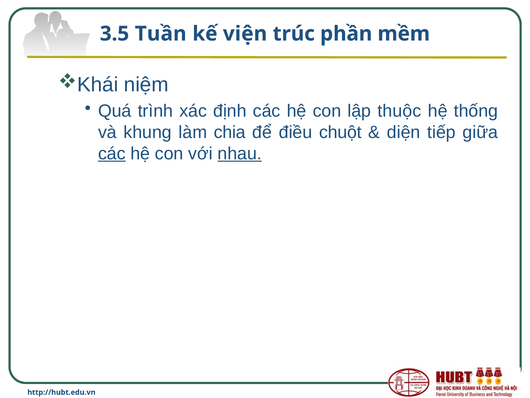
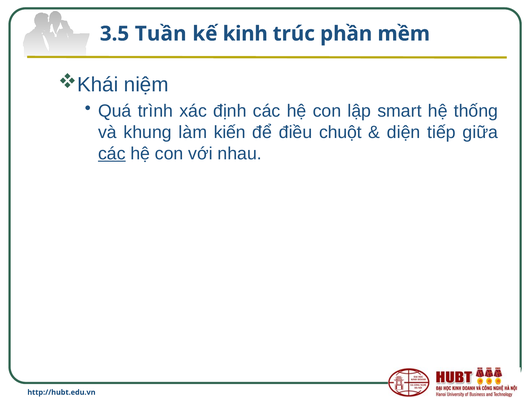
viện: viện -> kinh
thuộc: thuộc -> smart
chia: chia -> kiến
nhau underline: present -> none
